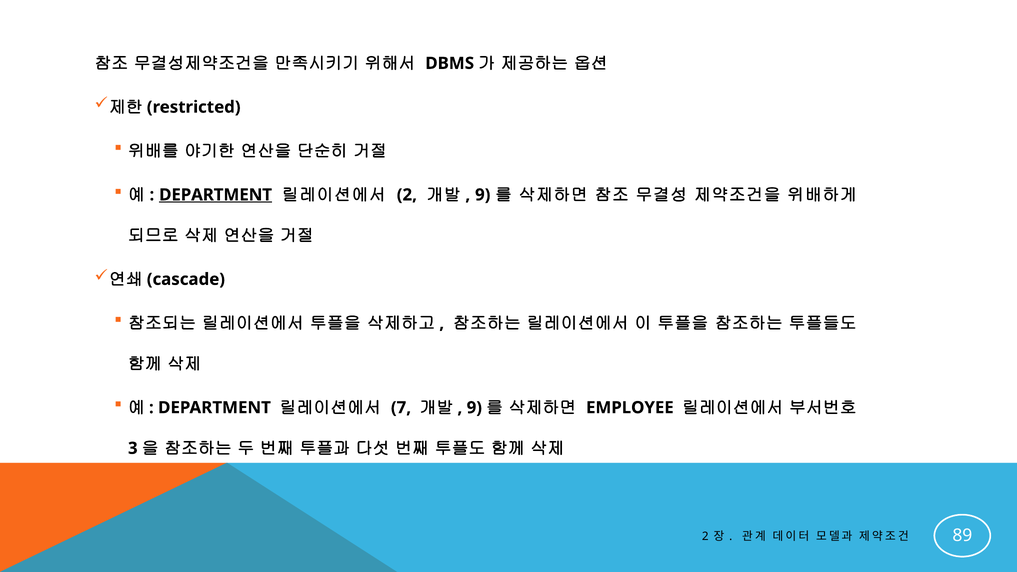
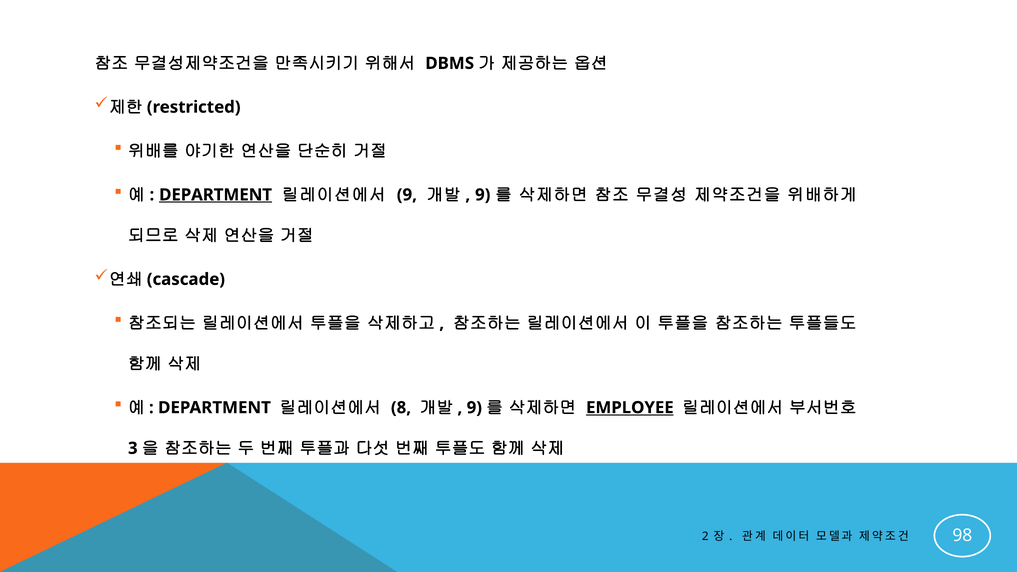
2 at (407, 195): 2 -> 9
7: 7 -> 8
EMPLOYEE underline: none -> present
89: 89 -> 98
